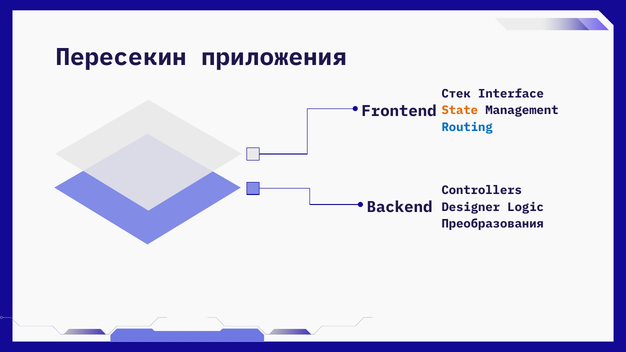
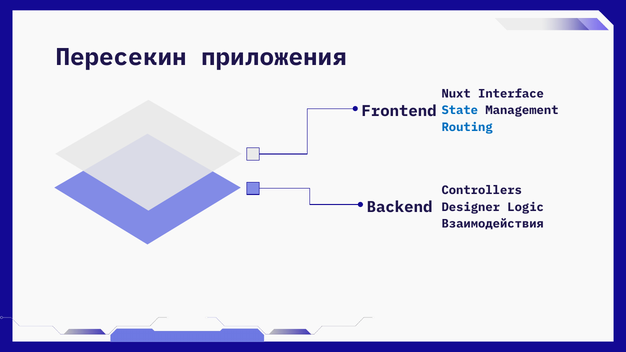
Стек: Стек -> Nuxt
State colour: orange -> blue
Преобразования: Преобразования -> Взаимодействия
